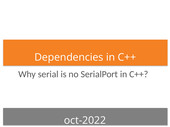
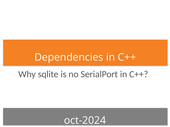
serial: serial -> sqlite
oct-2022: oct-2022 -> oct-2024
